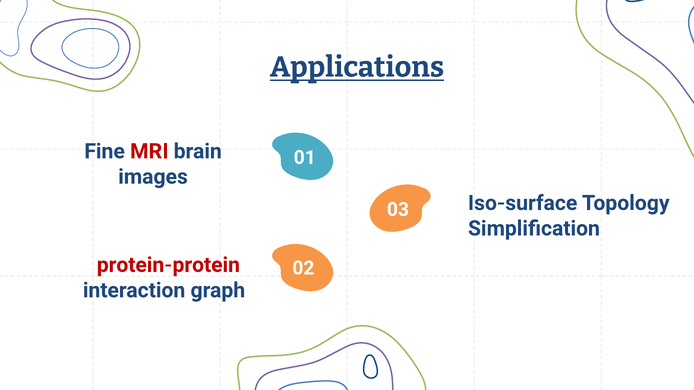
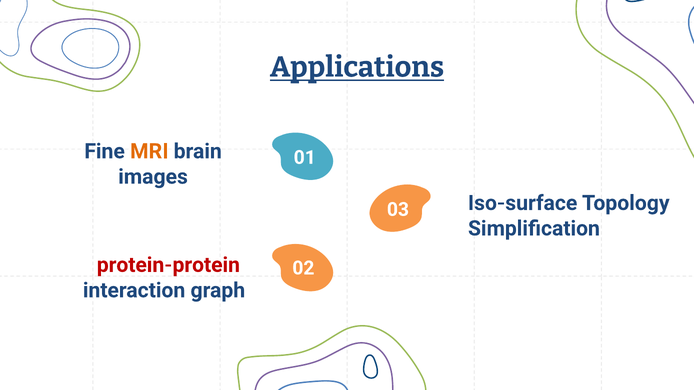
MRI colour: red -> orange
